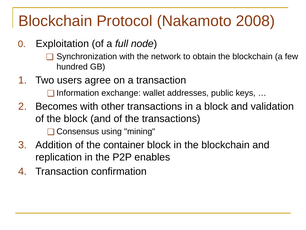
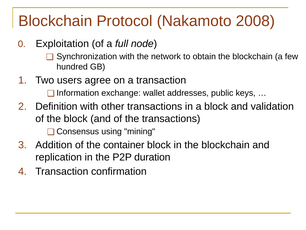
Becomes: Becomes -> Definition
enables: enables -> duration
